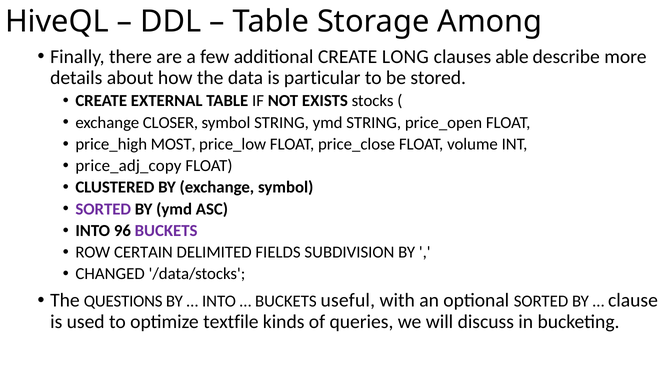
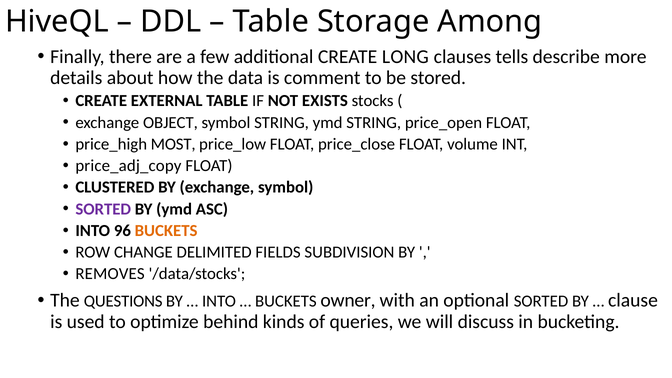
able: able -> tells
particular: particular -> comment
CLOSER: CLOSER -> OBJECT
BUCKETS at (166, 231) colour: purple -> orange
CERTAIN: CERTAIN -> CHANGE
CHANGED: CHANGED -> REMOVES
useful: useful -> owner
textfile: textfile -> behind
